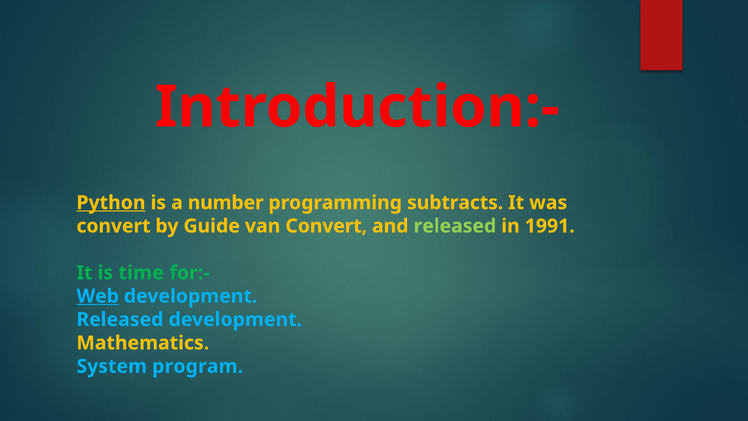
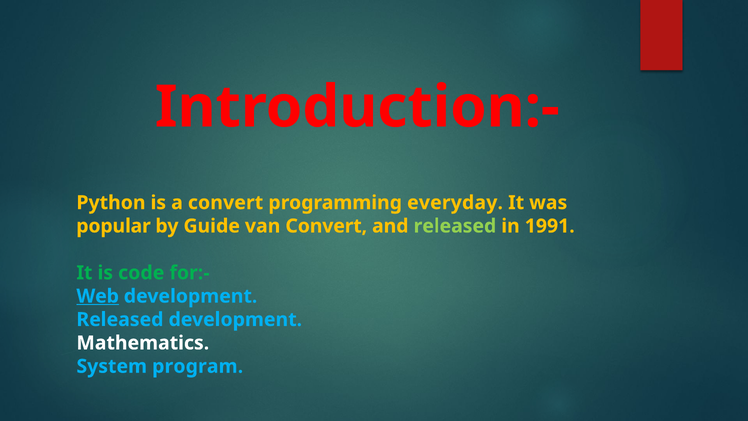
Python underline: present -> none
a number: number -> convert
subtracts: subtracts -> everyday
convert at (113, 226): convert -> popular
time: time -> code
Mathematics colour: yellow -> white
